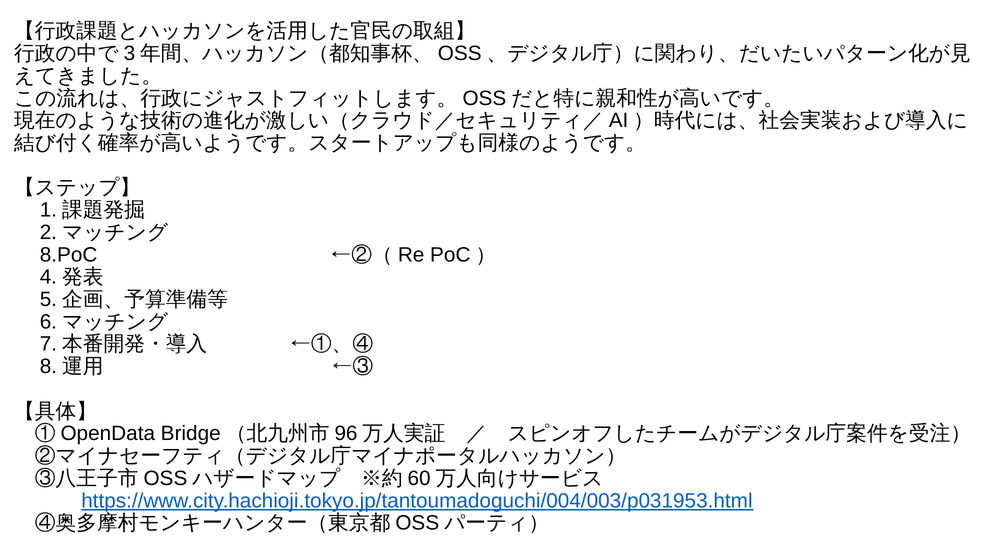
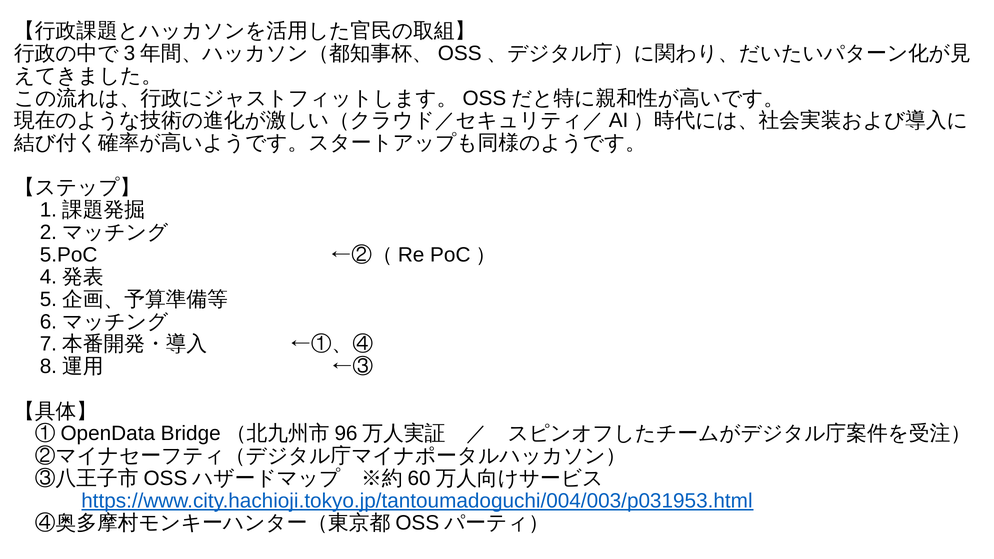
8.PoC: 8.PoC -> 5.PoC
